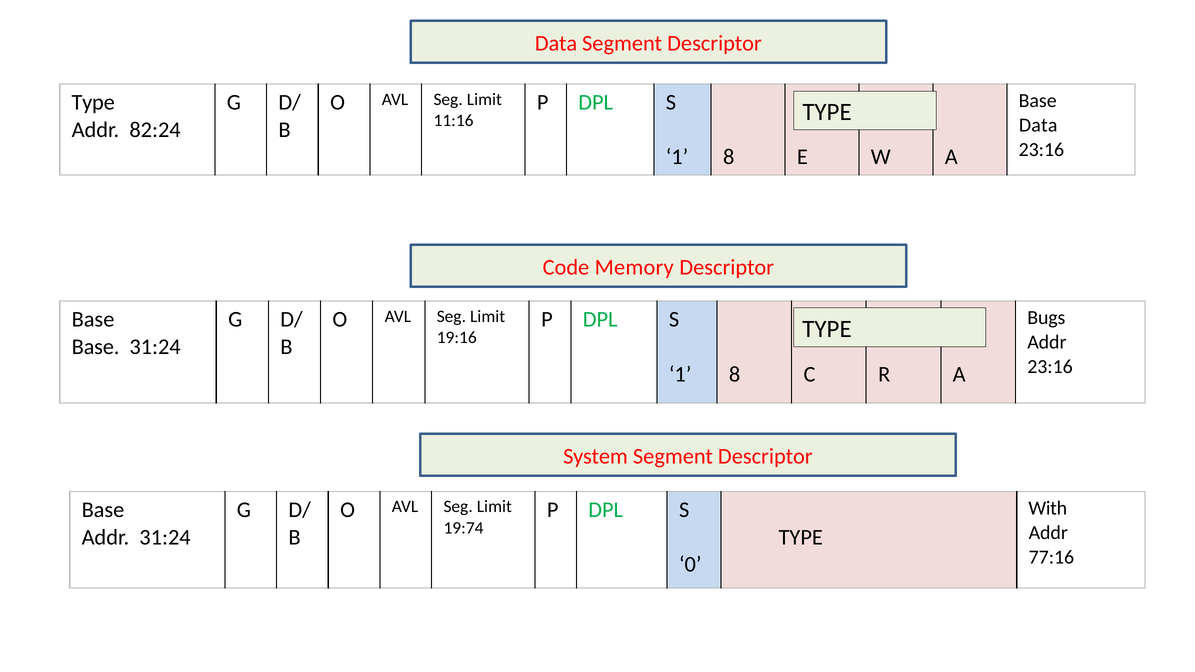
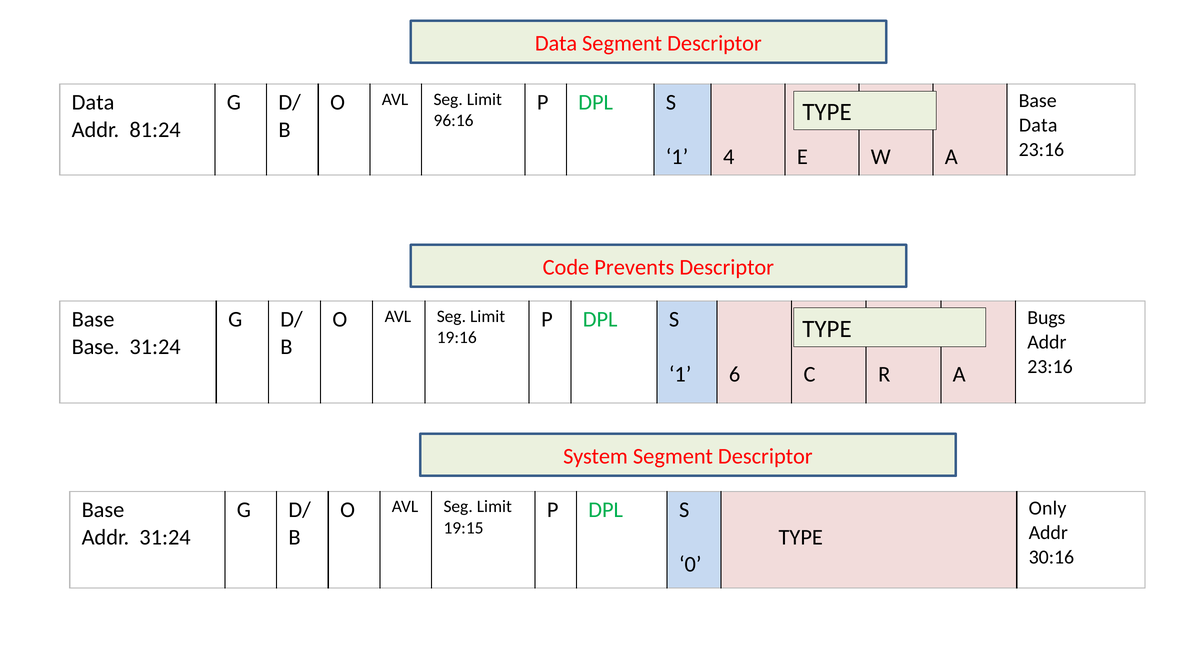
Type at (93, 102): Type -> Data
11:16: 11:16 -> 96:16
82:24: 82:24 -> 81:24
8 at (729, 157): 8 -> 4
Memory: Memory -> Prevents
8 at (735, 374): 8 -> 6
With: With -> Only
19:74: 19:74 -> 19:15
77:16: 77:16 -> 30:16
